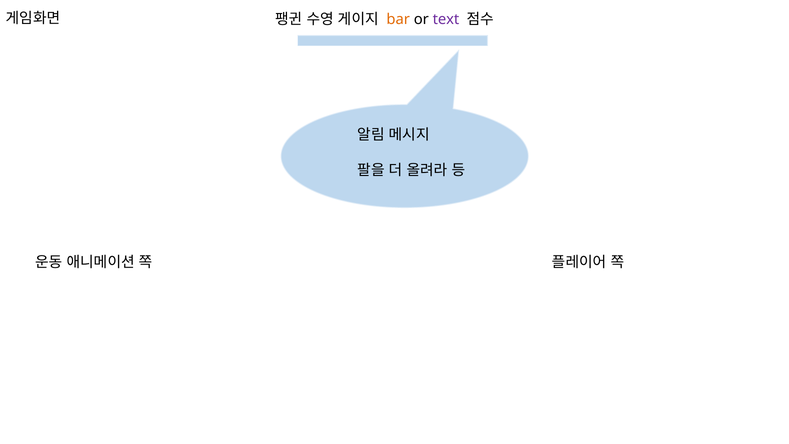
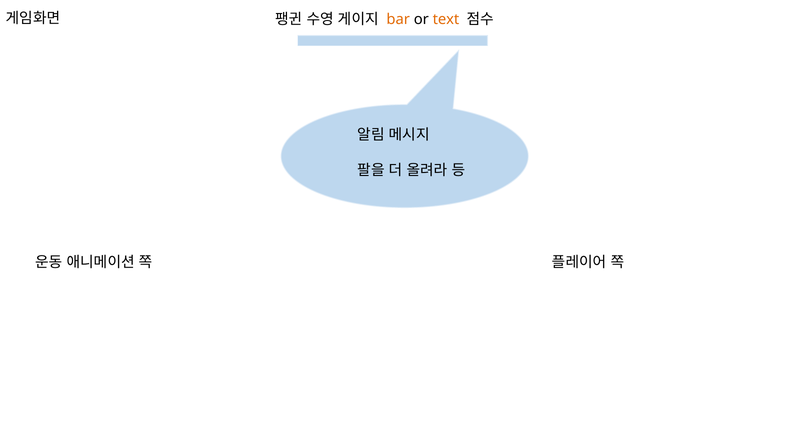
text colour: purple -> orange
